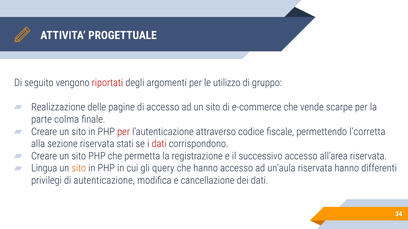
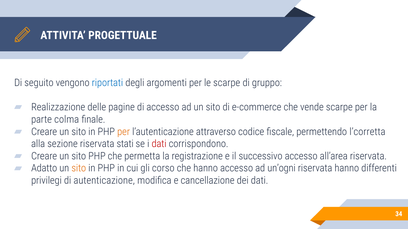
riportati colour: red -> blue
le utilizzo: utilizzo -> scarpe
per at (124, 132) colour: red -> orange
Lingua: Lingua -> Adatto
query: query -> corso
un’aula: un’aula -> un’ogni
